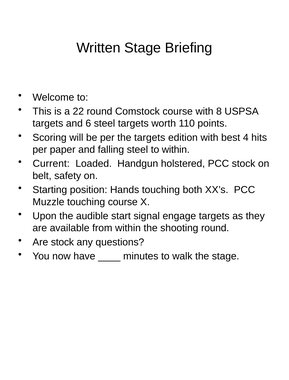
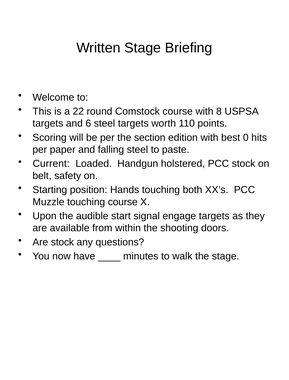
the targets: targets -> section
4: 4 -> 0
to within: within -> paste
shooting round: round -> doors
